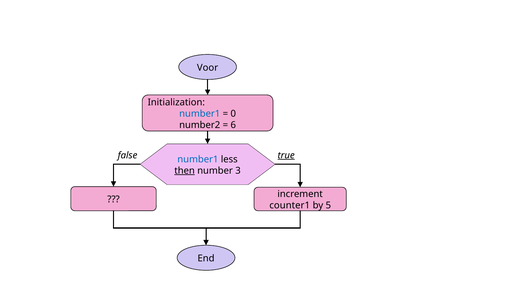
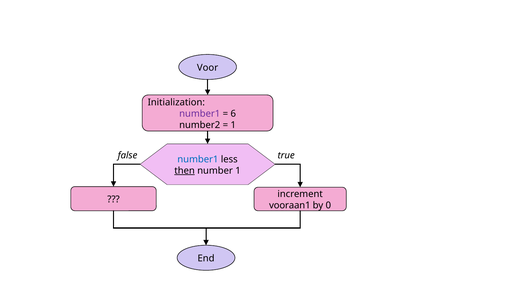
number1 at (200, 114) colour: blue -> purple
0: 0 -> 6
6 at (233, 125): 6 -> 1
true underline: present -> none
number 3: 3 -> 1
counter1: counter1 -> vooraan1
5: 5 -> 0
